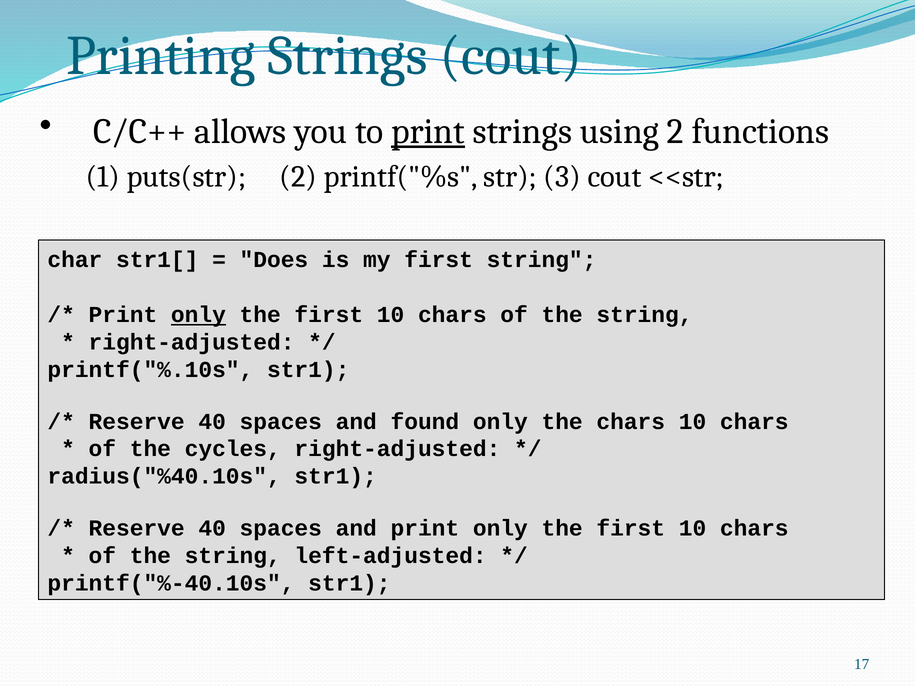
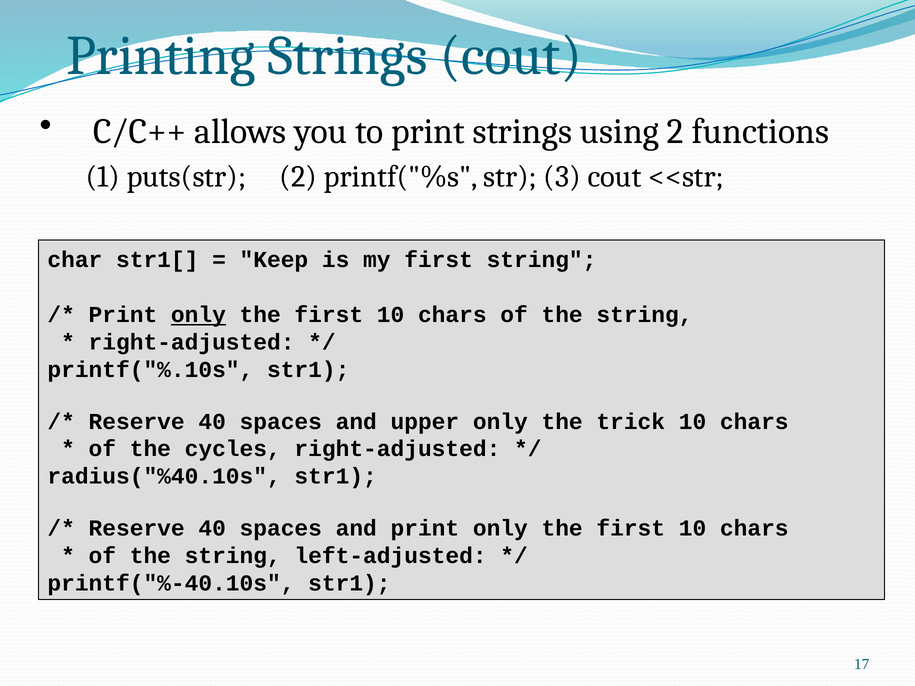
print at (428, 131) underline: present -> none
Does: Does -> Keep
found: found -> upper
the chars: chars -> trick
